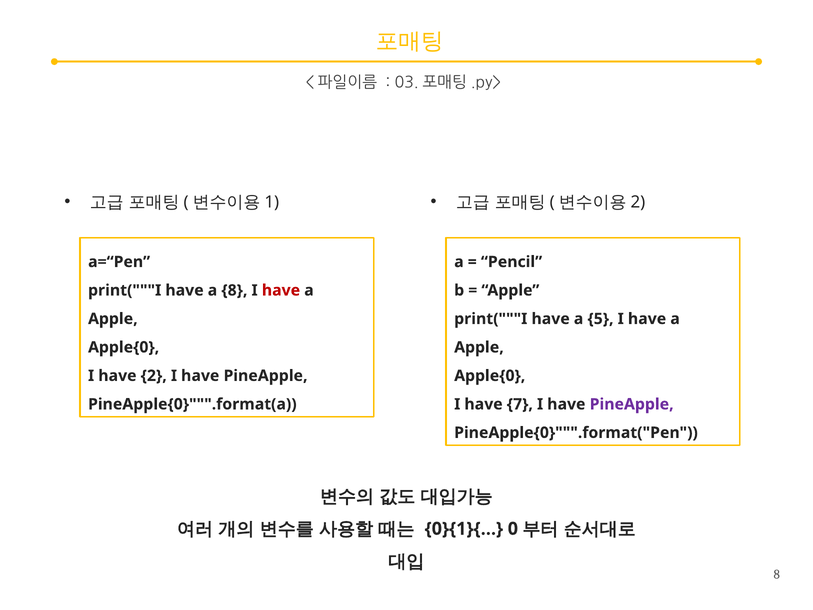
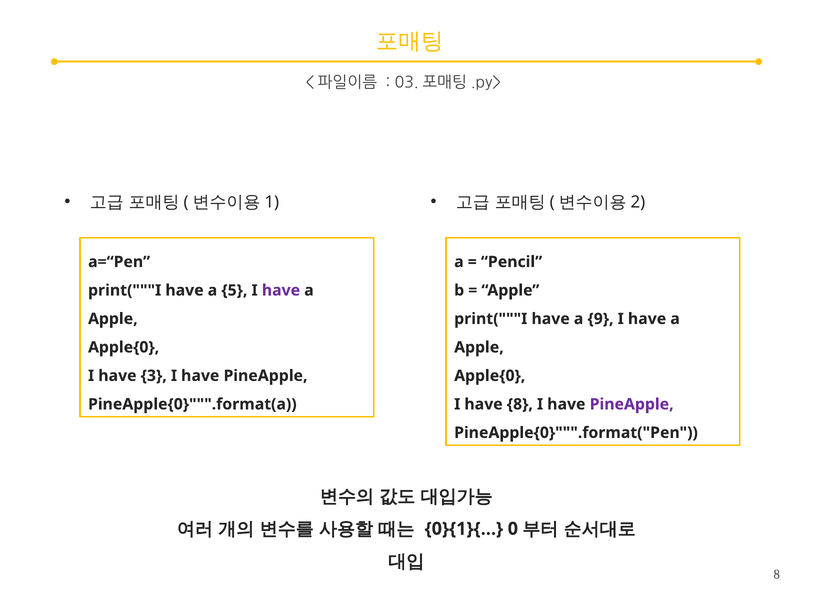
a 8: 8 -> 5
have at (281, 290) colour: red -> purple
5: 5 -> 9
2: 2 -> 3
have 7: 7 -> 8
